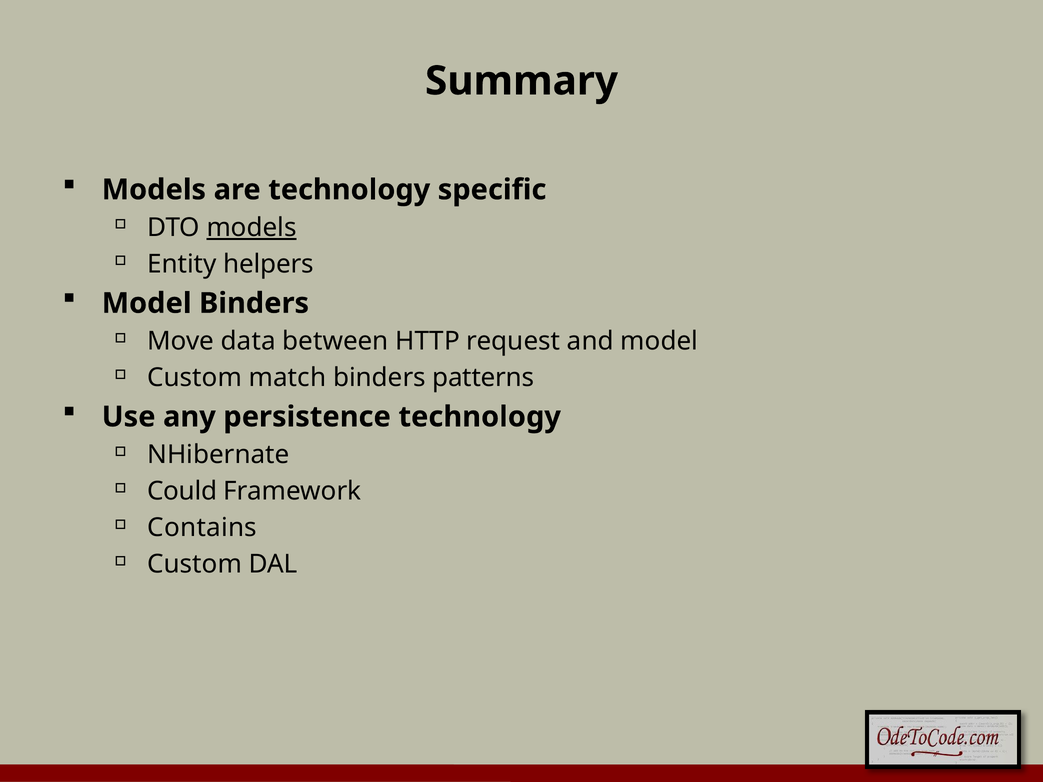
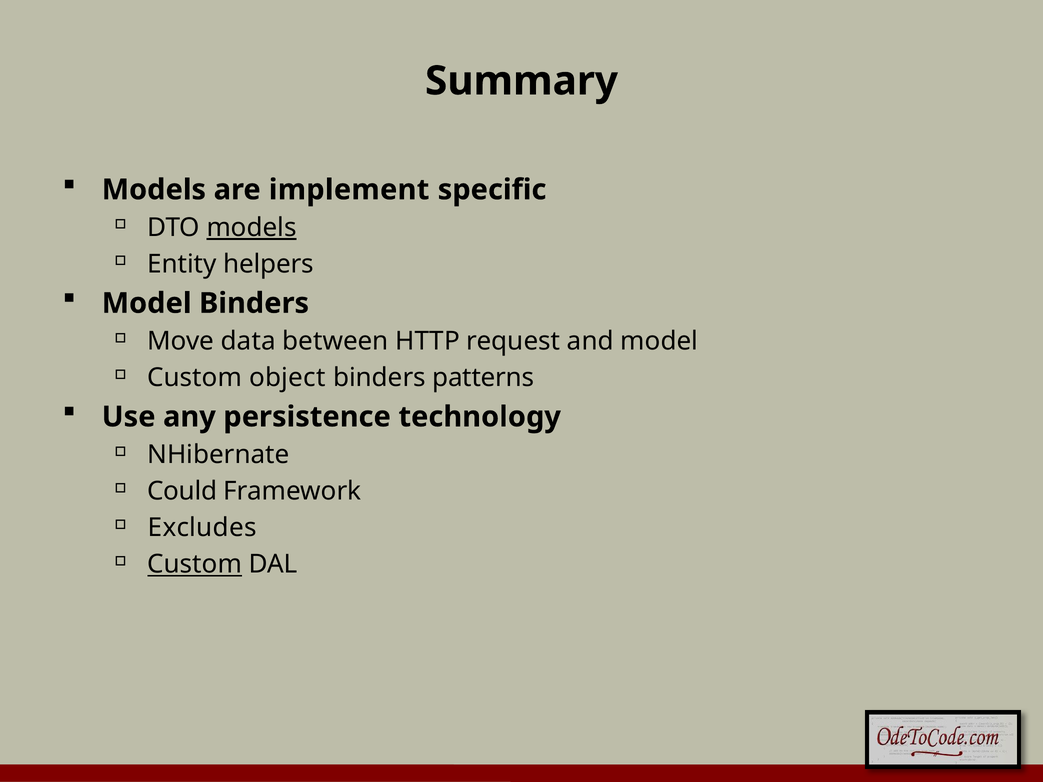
are technology: technology -> implement
match: match -> object
Contains: Contains -> Excludes
Custom at (195, 565) underline: none -> present
